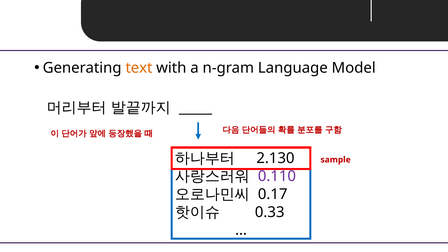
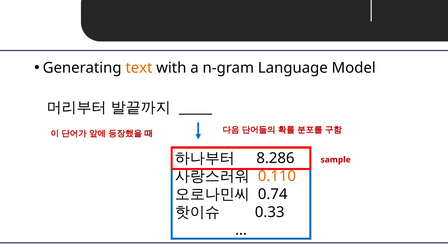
2.130: 2.130 -> 8.286
0.110 colour: purple -> orange
0.17: 0.17 -> 0.74
